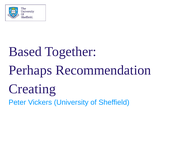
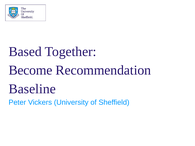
Perhaps: Perhaps -> Become
Creating: Creating -> Baseline
